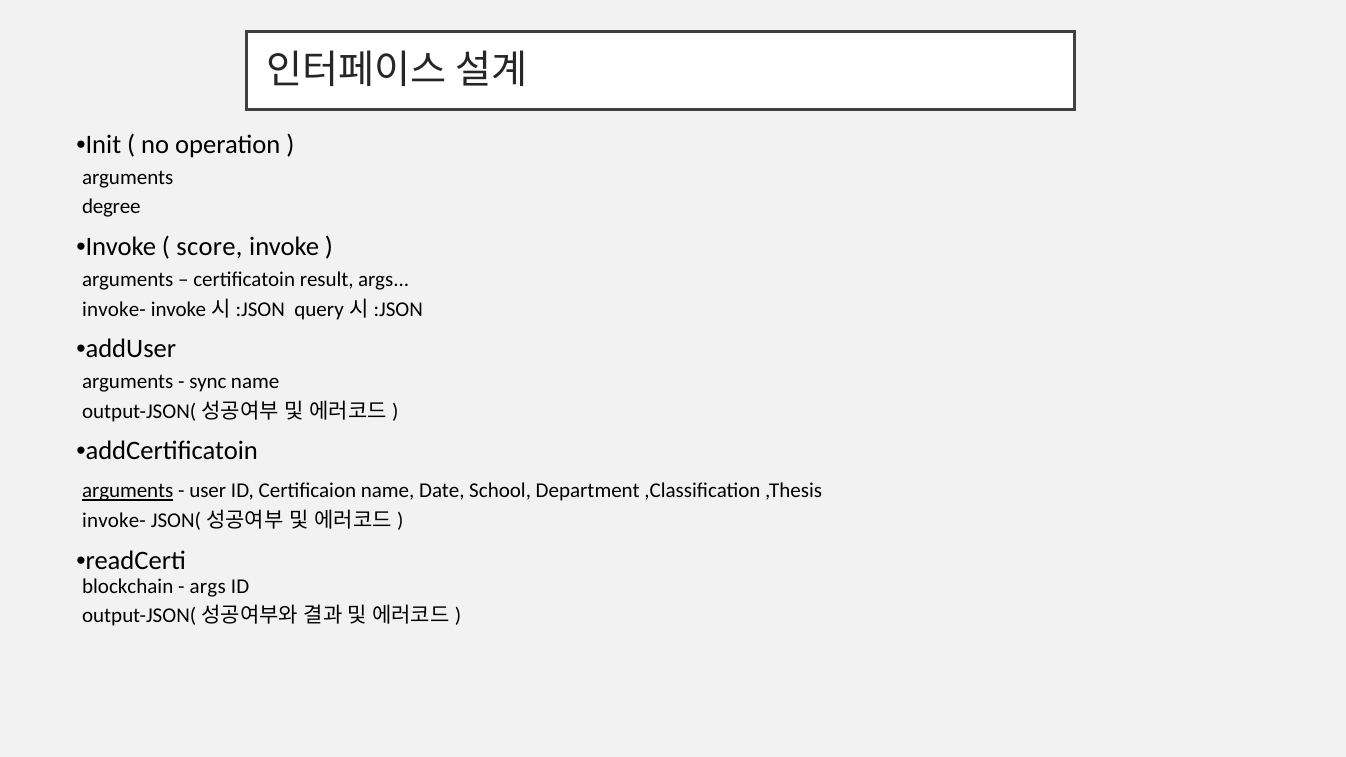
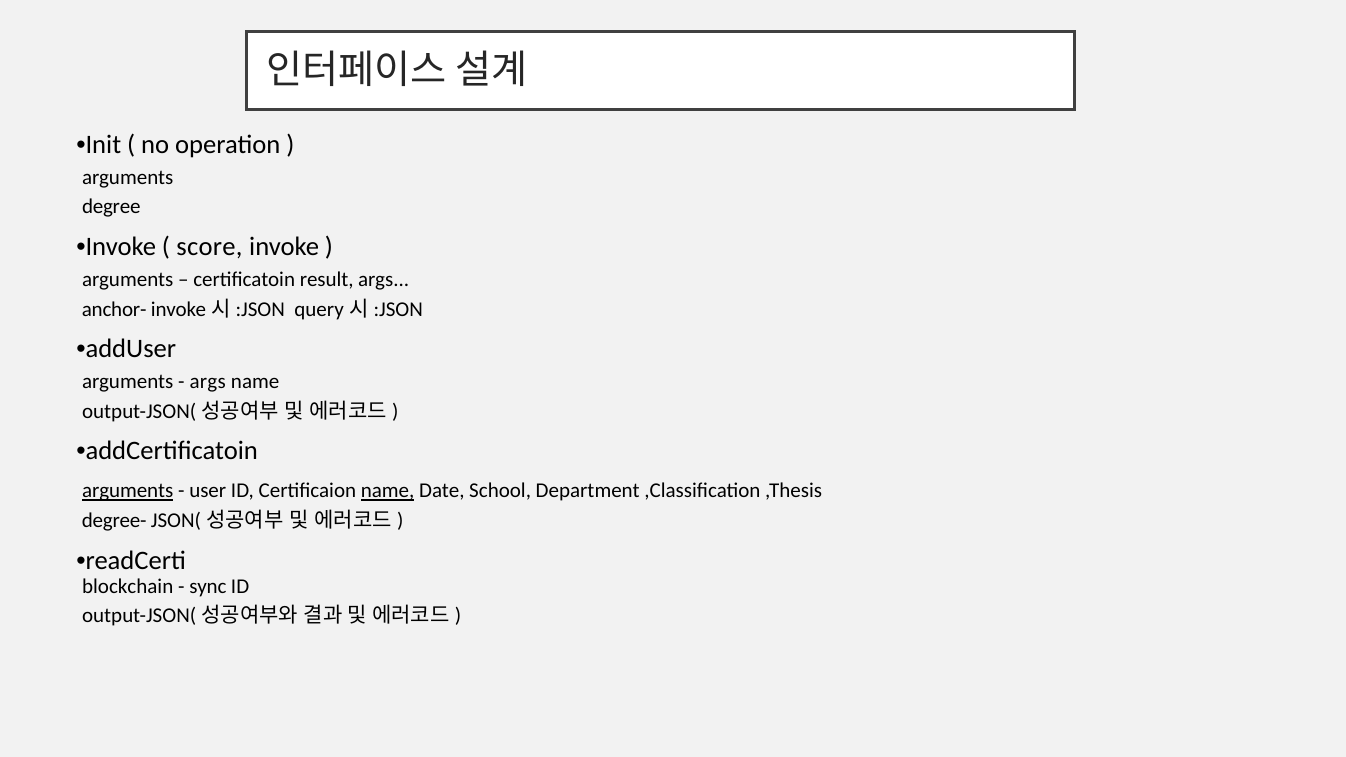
invoke- at (114, 309): invoke- -> anchor-
sync at (208, 382): sync -> args
name at (388, 491) underline: none -> present
invoke- at (114, 521): invoke- -> degree-
args at (208, 586): args -> sync
